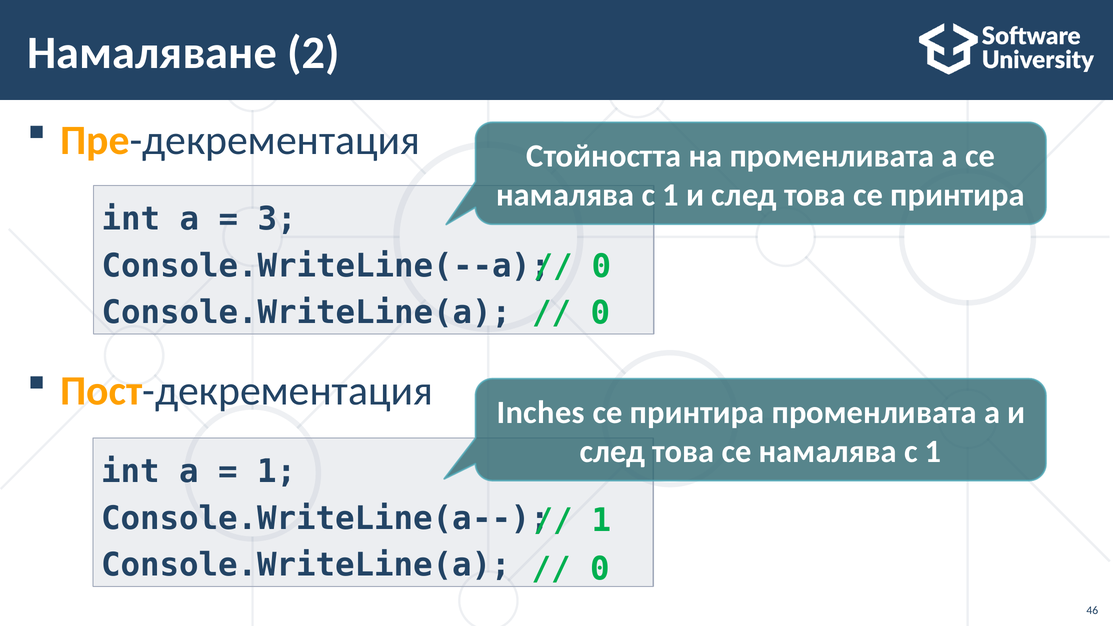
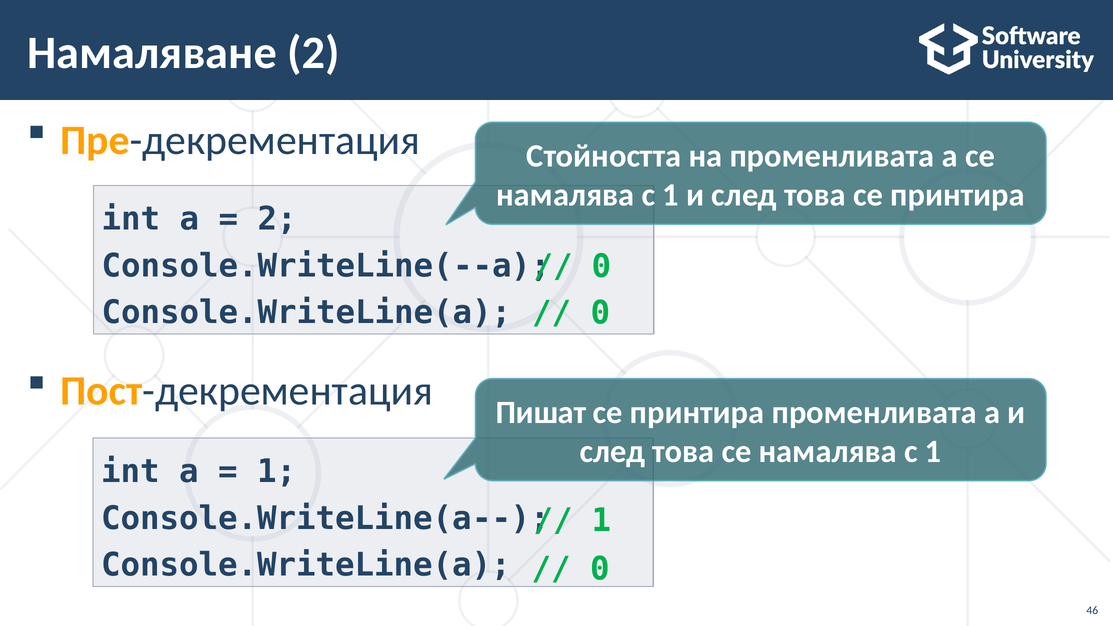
3 at (277, 219): 3 -> 2
Inches: Inches -> Пишат
